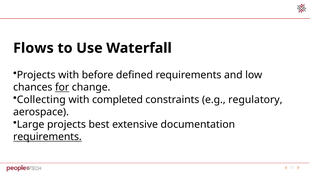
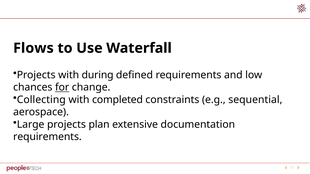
before: before -> during
regulatory: regulatory -> sequential
best: best -> plan
requirements at (47, 137) underline: present -> none
